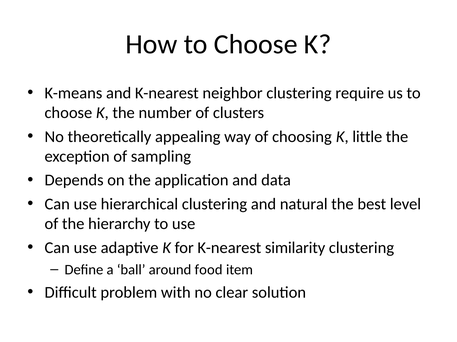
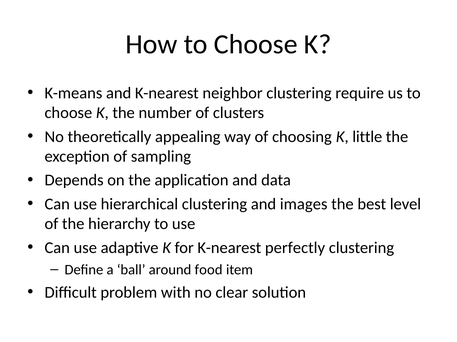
natural: natural -> images
similarity: similarity -> perfectly
